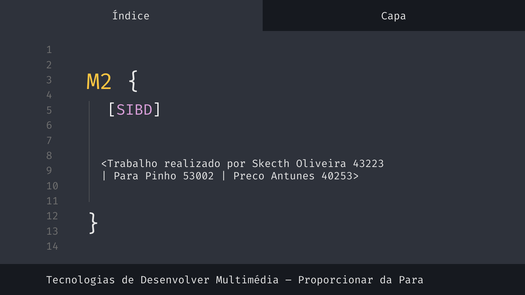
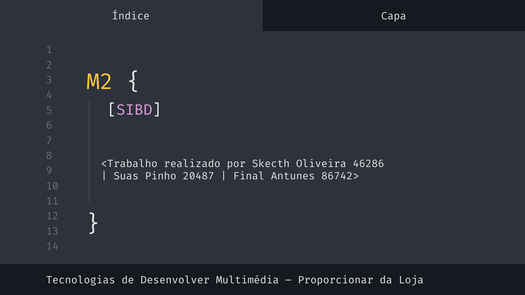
43223: 43223 -> 46286
Para at (126, 176): Para -> Suas
53002: 53002 -> 20487
Preco: Preco -> Final
40253>: 40253> -> 86742>
da Para: Para -> Loja
